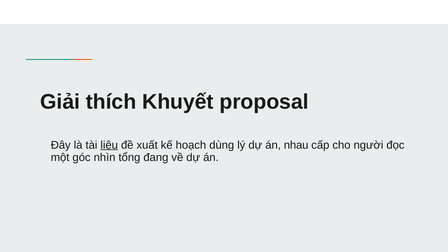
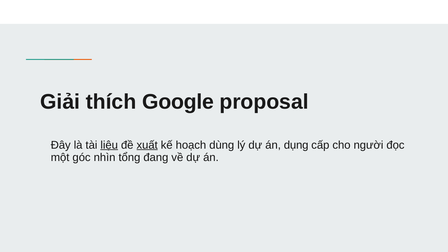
Khuyết: Khuyết -> Google
xuất underline: none -> present
nhau: nhau -> dụng
